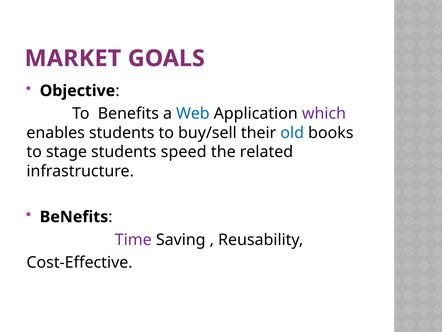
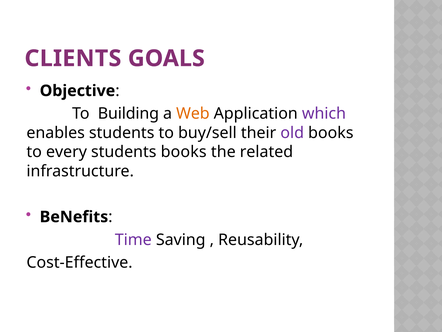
MARKET: MARKET -> CLIENTS
To Benefits: Benefits -> Building
Web colour: blue -> orange
old colour: blue -> purple
stage: stage -> every
students speed: speed -> books
